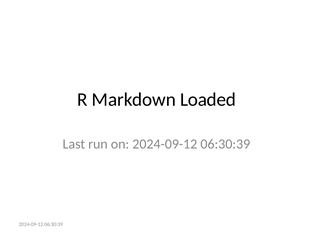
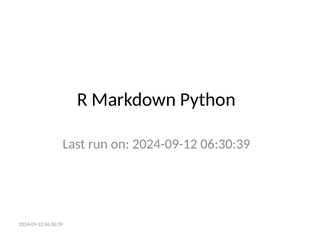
Loaded: Loaded -> Python
